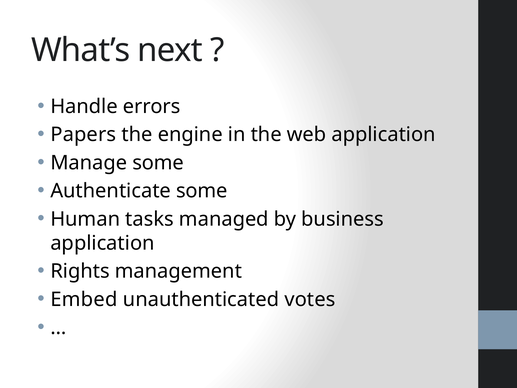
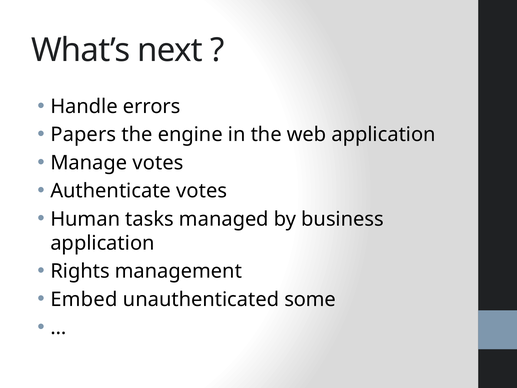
Manage some: some -> votes
Authenticate some: some -> votes
votes: votes -> some
